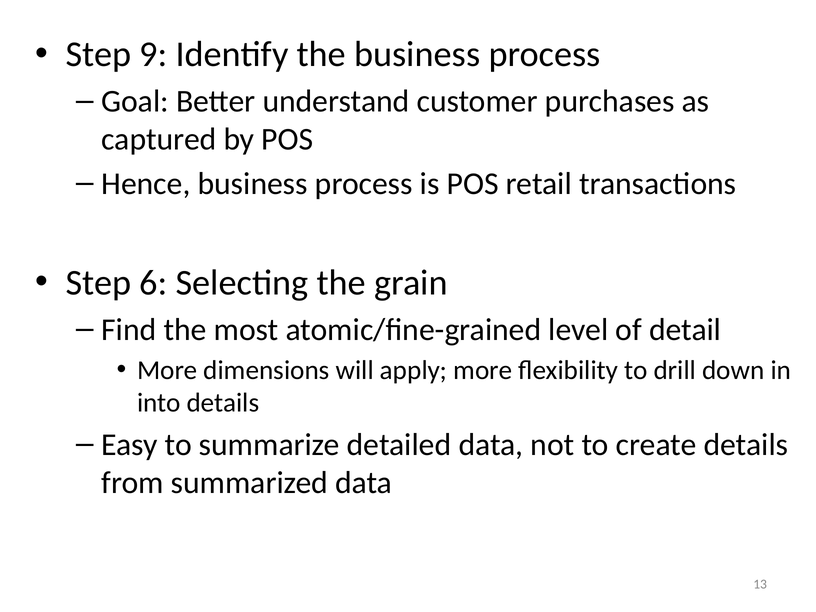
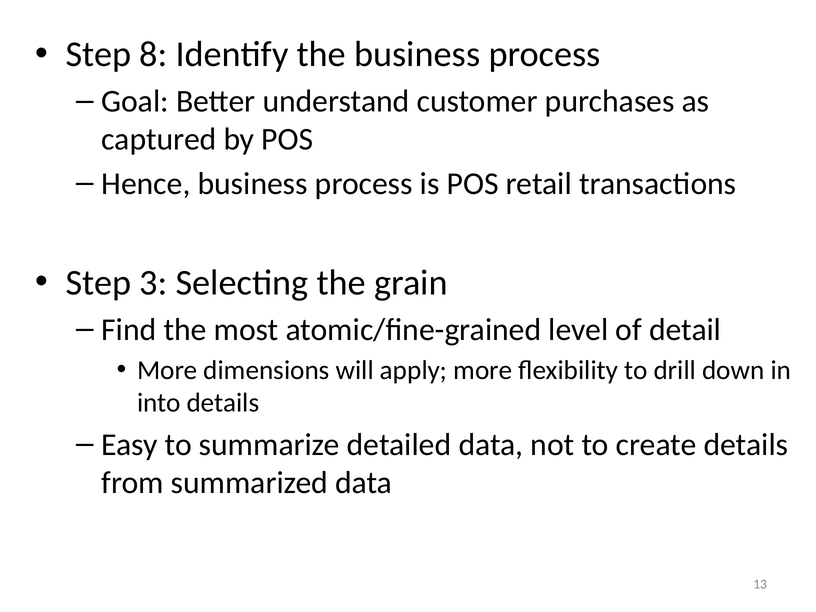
9: 9 -> 8
6: 6 -> 3
